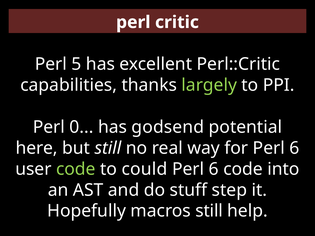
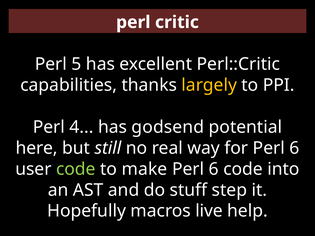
largely colour: light green -> yellow
0: 0 -> 4
could: could -> make
macros still: still -> live
